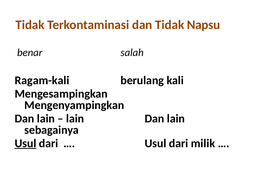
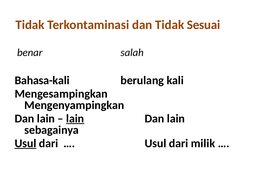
Napsu: Napsu -> Sesuai
Ragam-kali: Ragam-kali -> Bahasa-kali
lain at (75, 118) underline: none -> present
